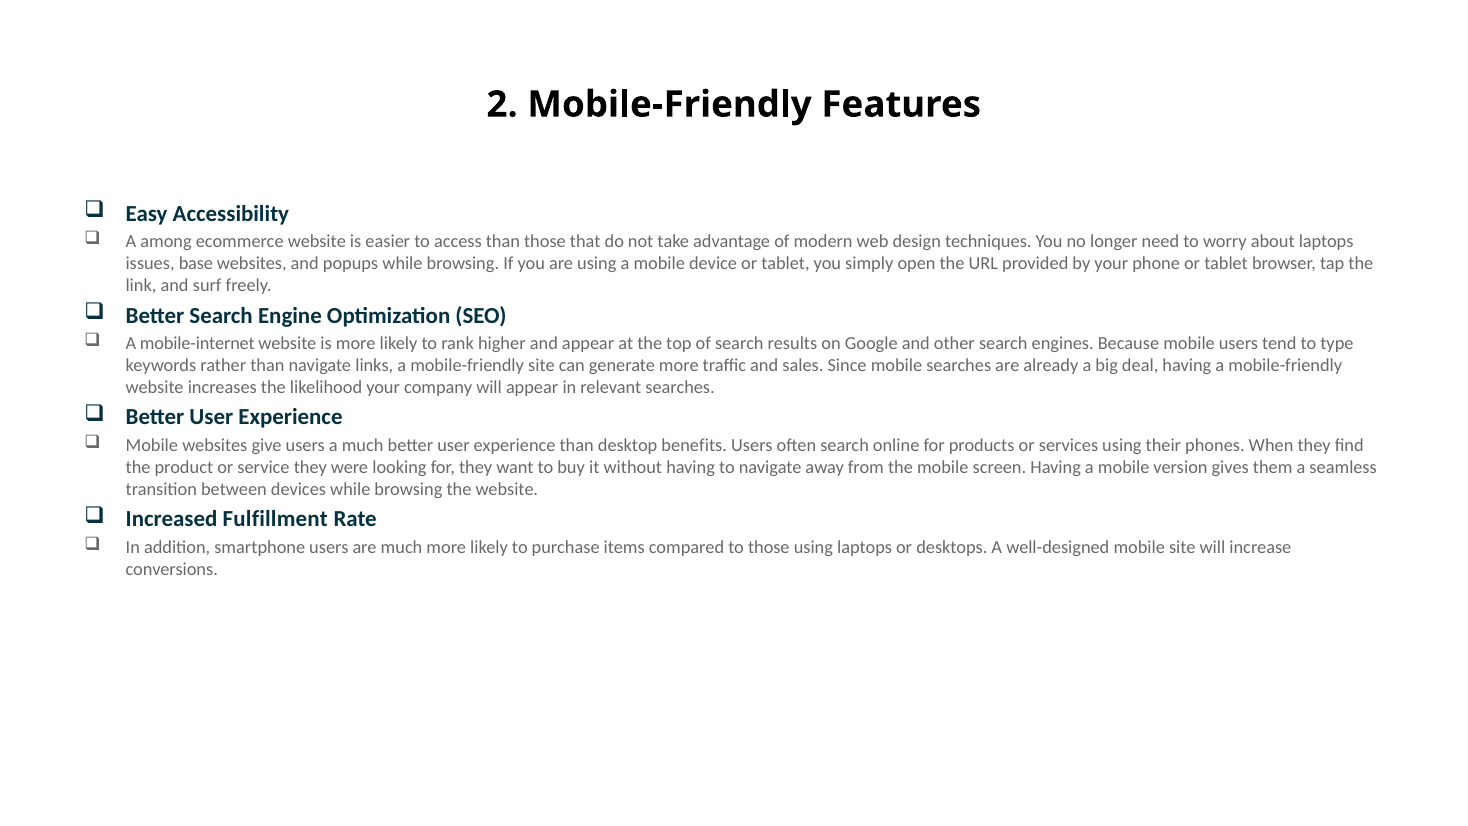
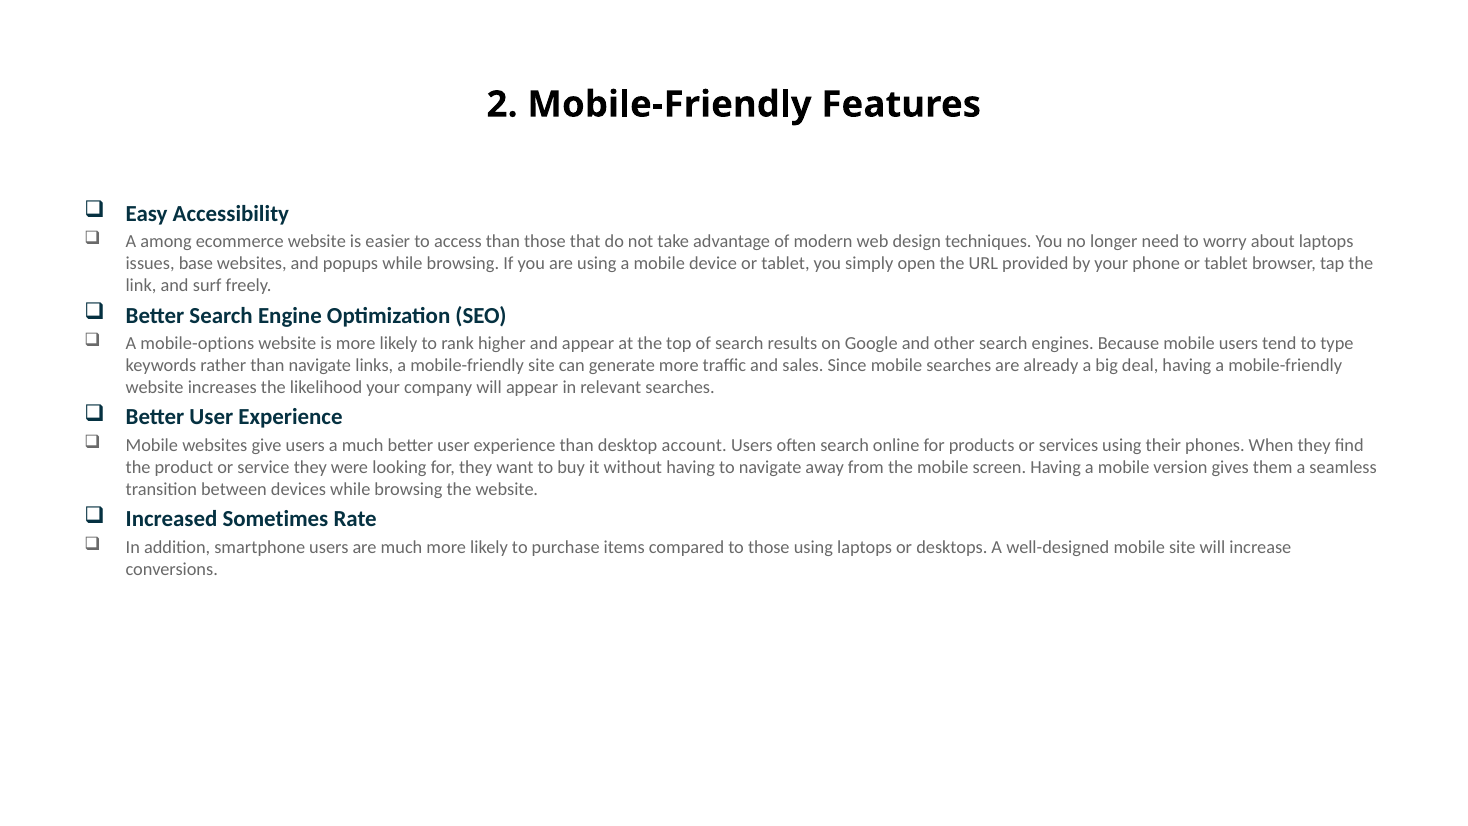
mobile-internet: mobile-internet -> mobile-options
benefits: benefits -> account
Fulfillment: Fulfillment -> Sometimes
